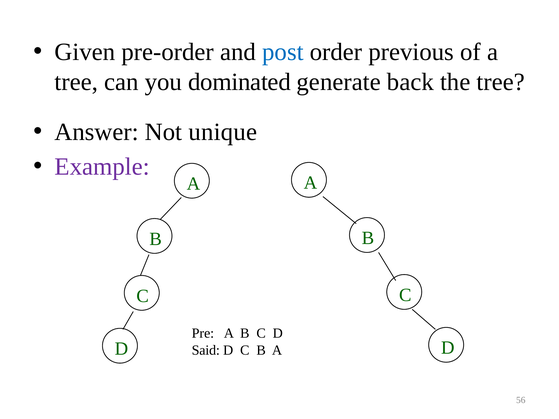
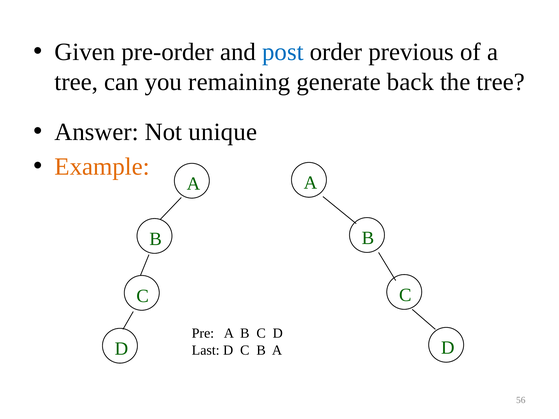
dominated: dominated -> remaining
Example colour: purple -> orange
Said: Said -> Last
